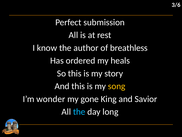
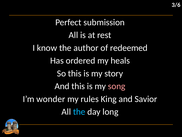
breathless: breathless -> redeemed
song colour: yellow -> pink
gone: gone -> rules
